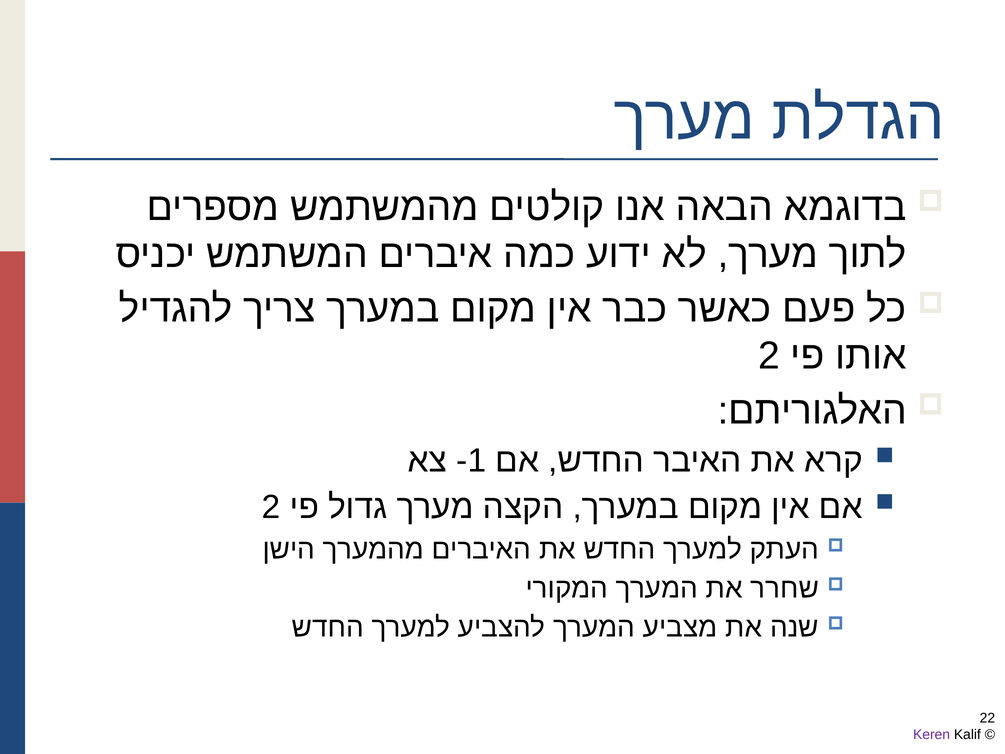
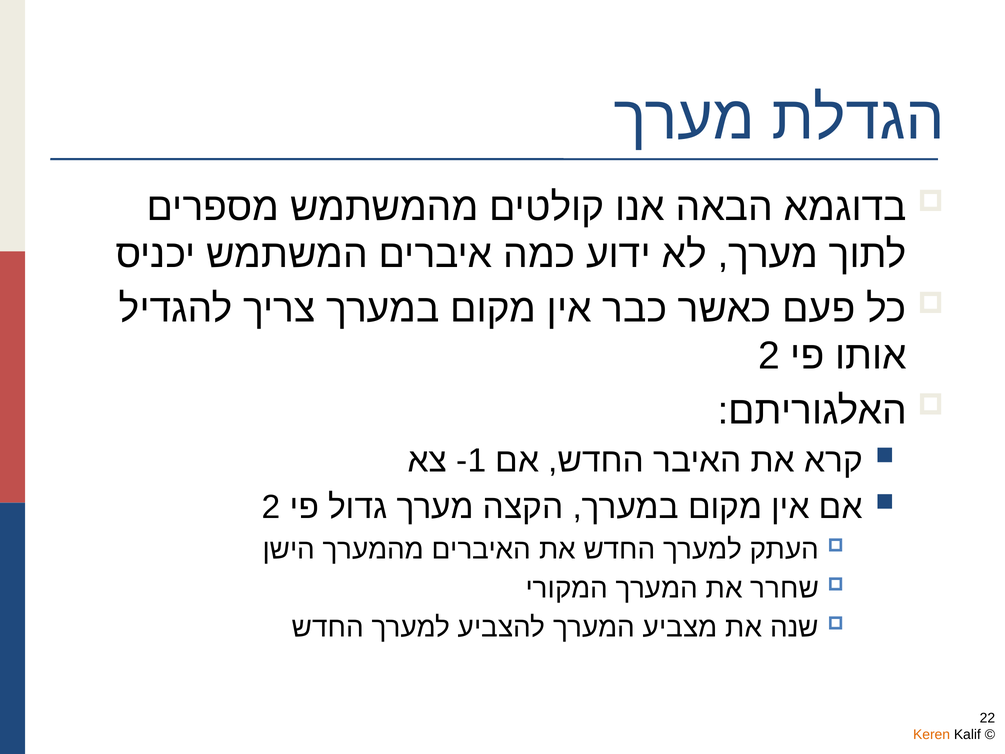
Keren colour: purple -> orange
